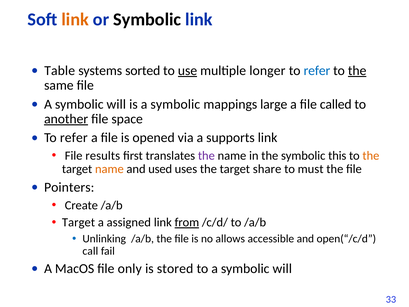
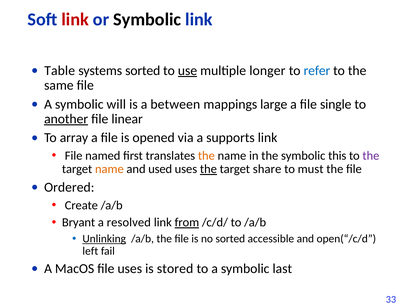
link at (75, 20) colour: orange -> red
the at (357, 71) underline: present -> none
is a symbolic: symbolic -> between
called: called -> single
space: space -> linear
refer at (74, 138): refer -> array
results: results -> named
the at (206, 156) colour: purple -> orange
the at (371, 156) colour: orange -> purple
the at (208, 169) underline: none -> present
Pointers: Pointers -> Ordered
Target at (78, 222): Target -> Bryant
assigned: assigned -> resolved
Unlinking underline: none -> present
no allows: allows -> sorted
call: call -> left
file only: only -> uses
to a symbolic will: will -> last
